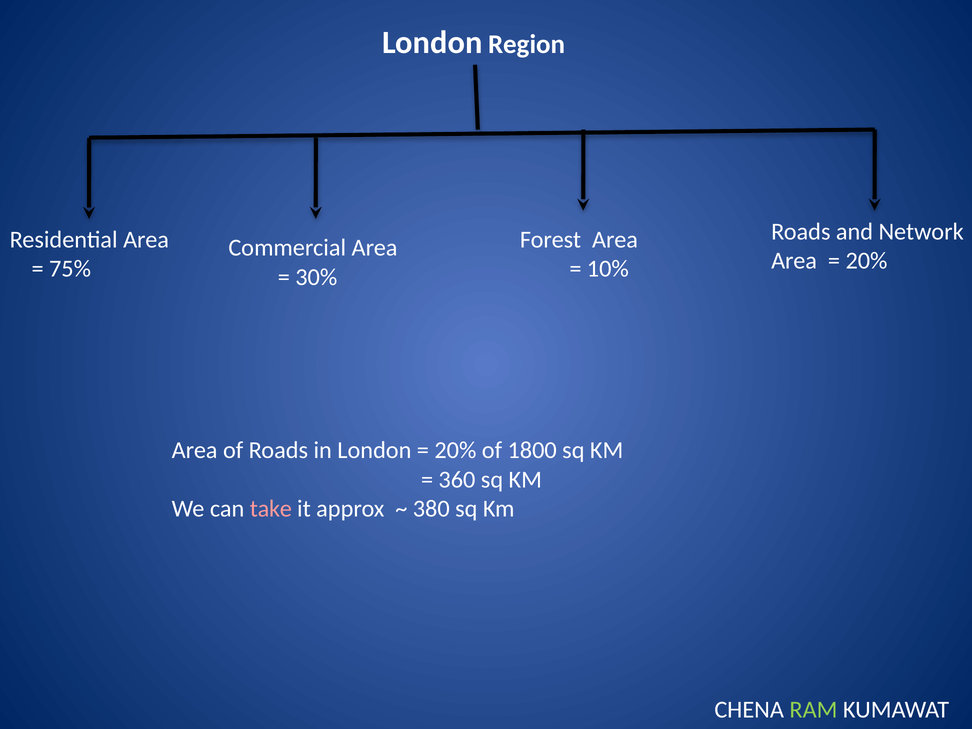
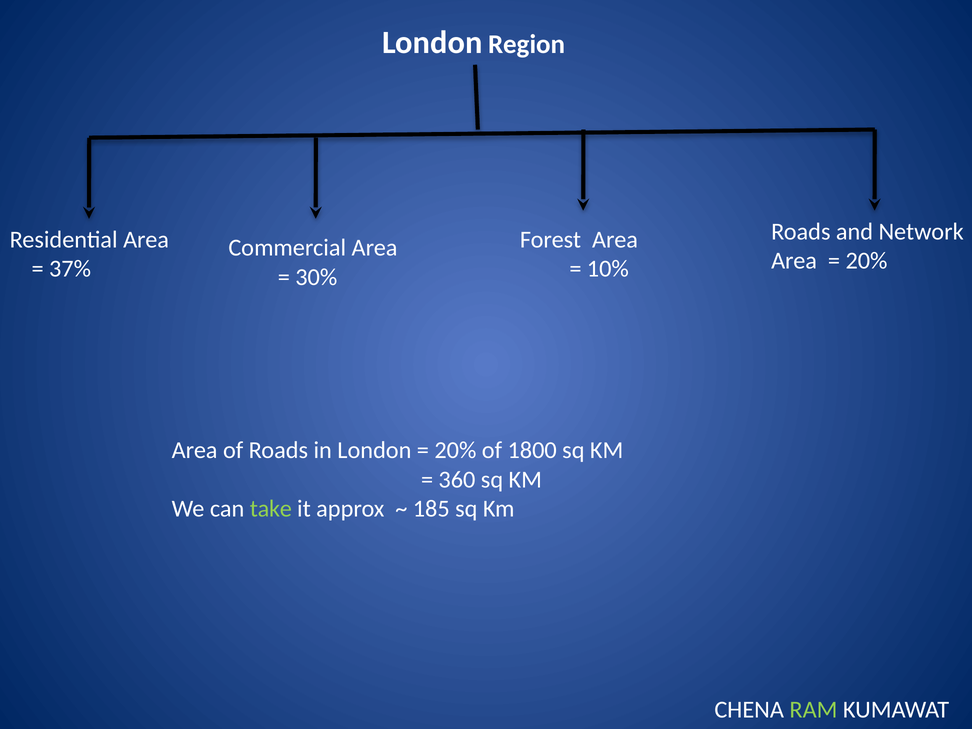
75%: 75% -> 37%
take colour: pink -> light green
380: 380 -> 185
